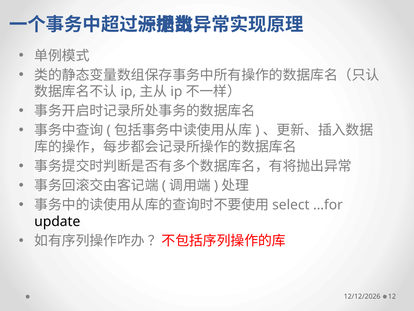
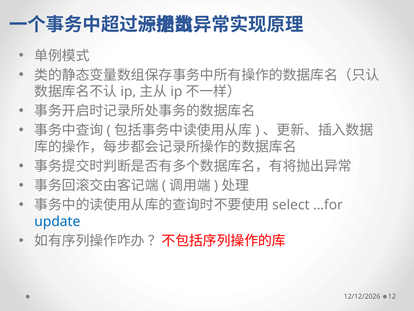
update colour: black -> blue
